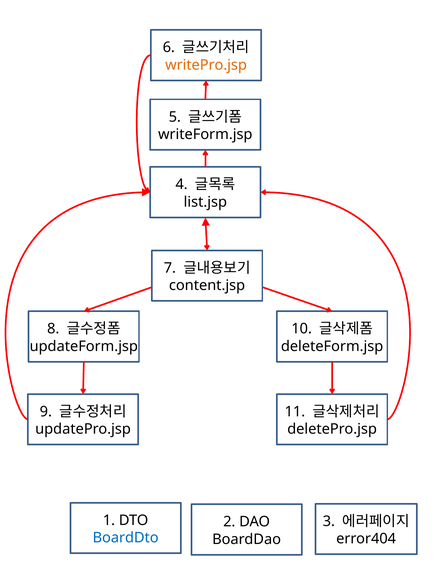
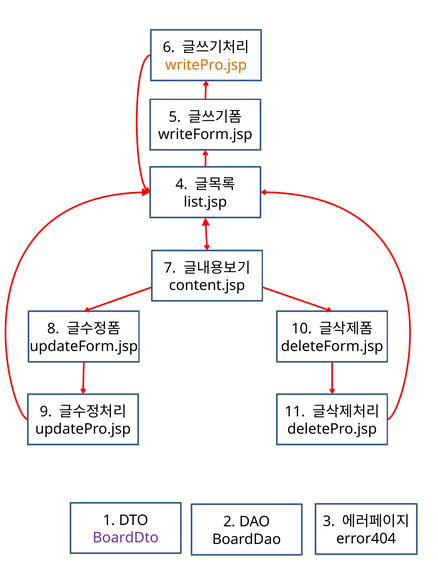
BoardDto colour: blue -> purple
